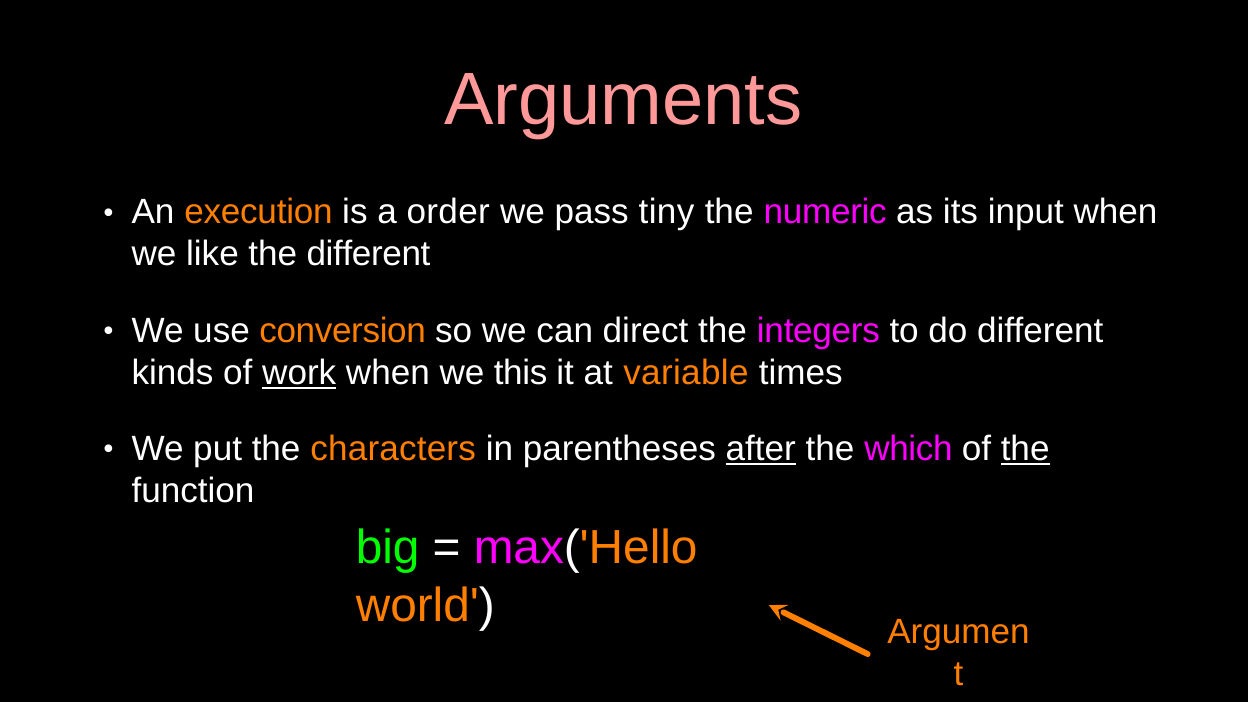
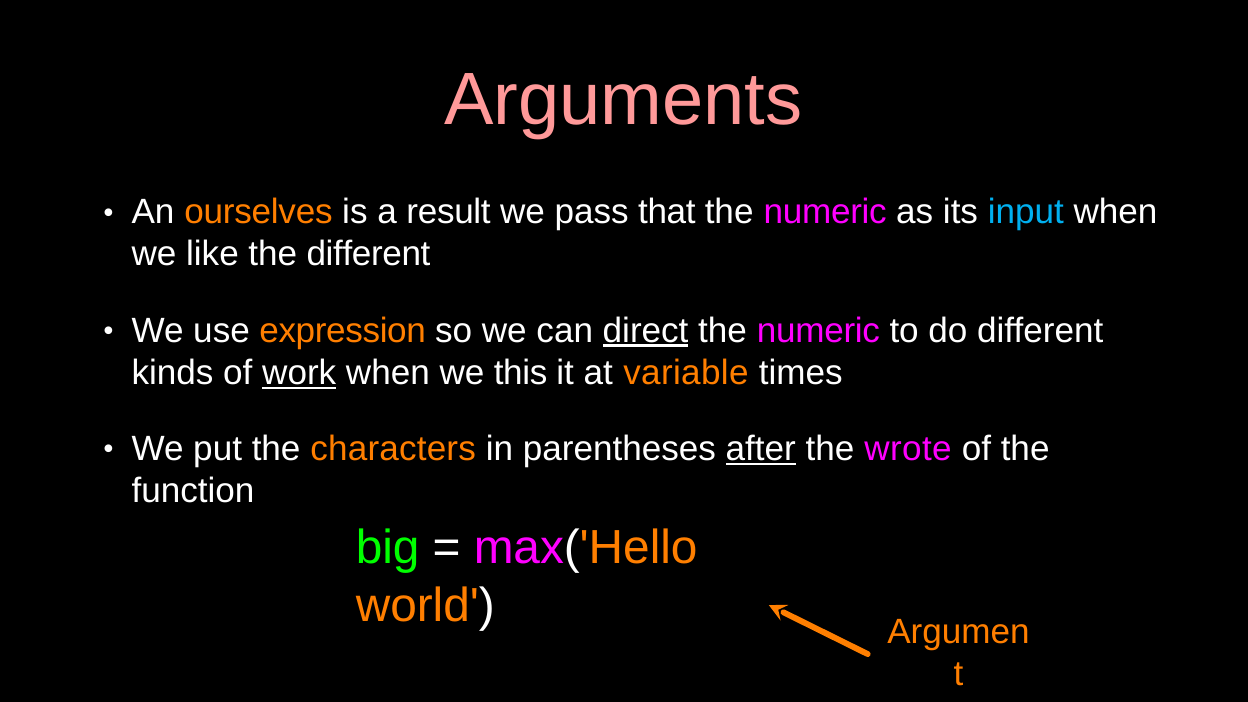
execution: execution -> ourselves
order: order -> result
tiny: tiny -> that
input colour: white -> light blue
conversion: conversion -> expression
direct underline: none -> present
integers at (818, 330): integers -> numeric
which: which -> wrote
the at (1025, 449) underline: present -> none
